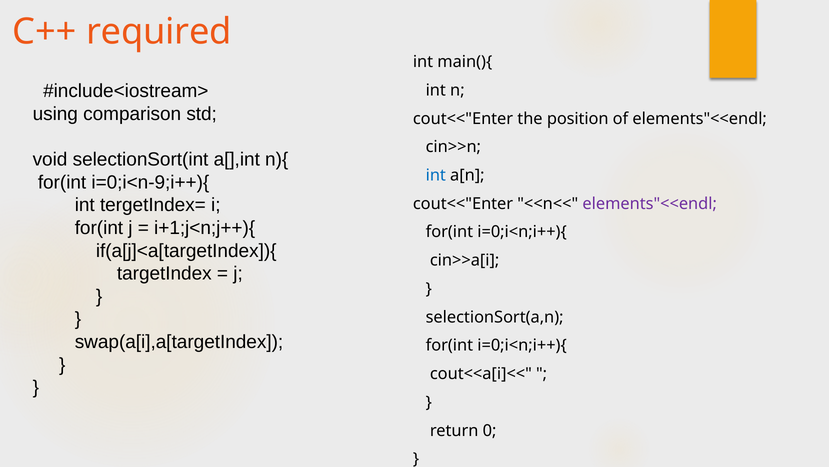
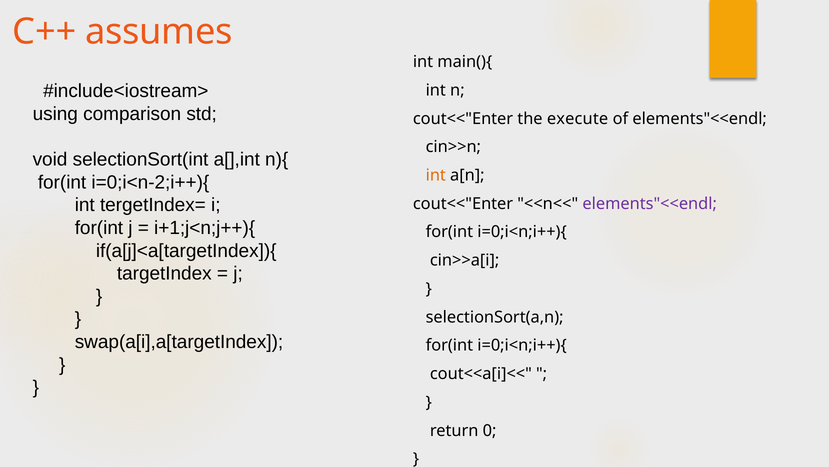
required: required -> assumes
position: position -> execute
int at (436, 175) colour: blue -> orange
i=0;i<n-9;i++){: i=0;i<n-9;i++){ -> i=0;i<n-2;i++){
